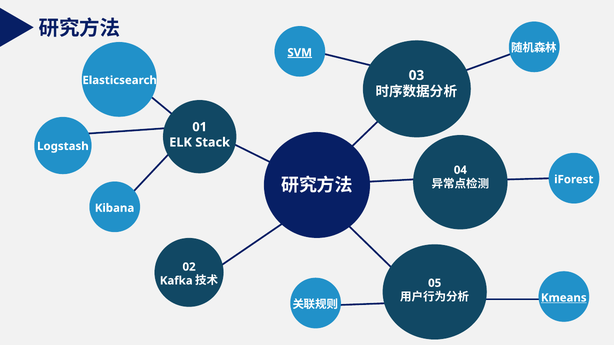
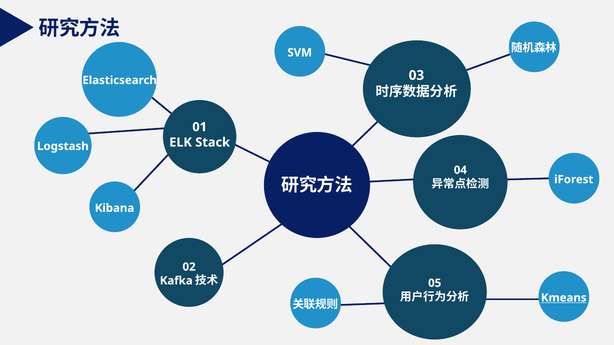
SVM underline: present -> none
